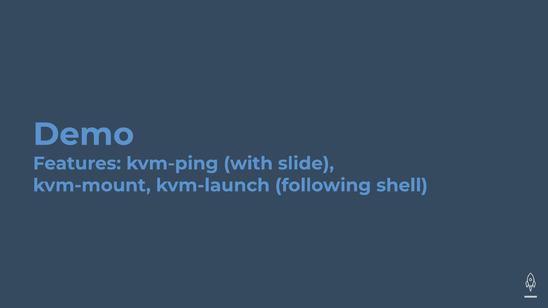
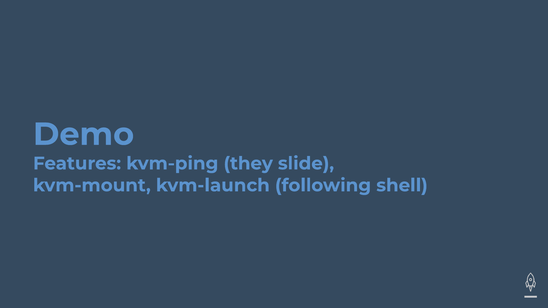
with: with -> they
